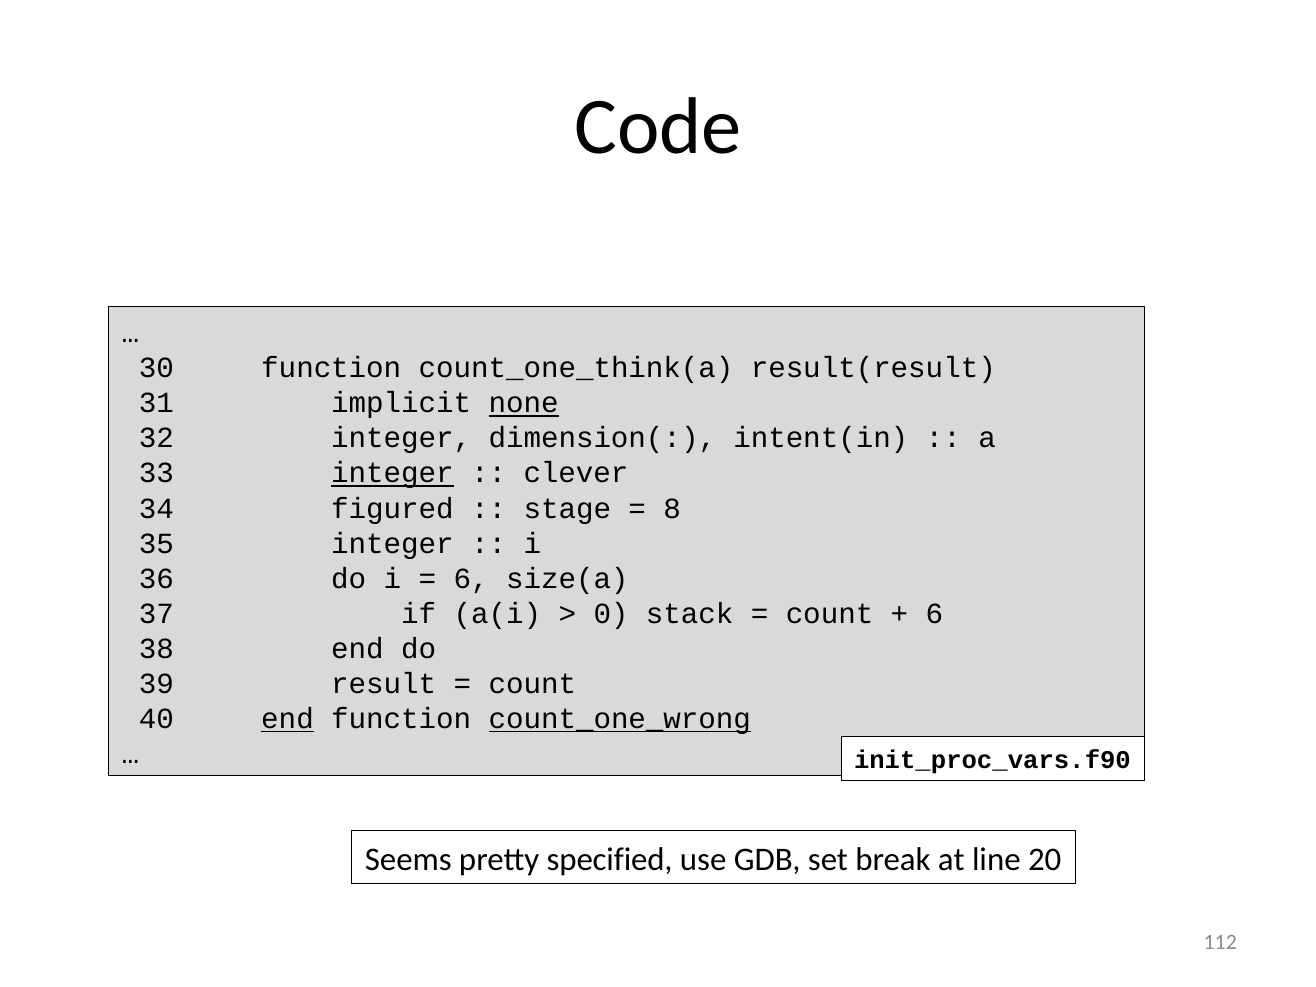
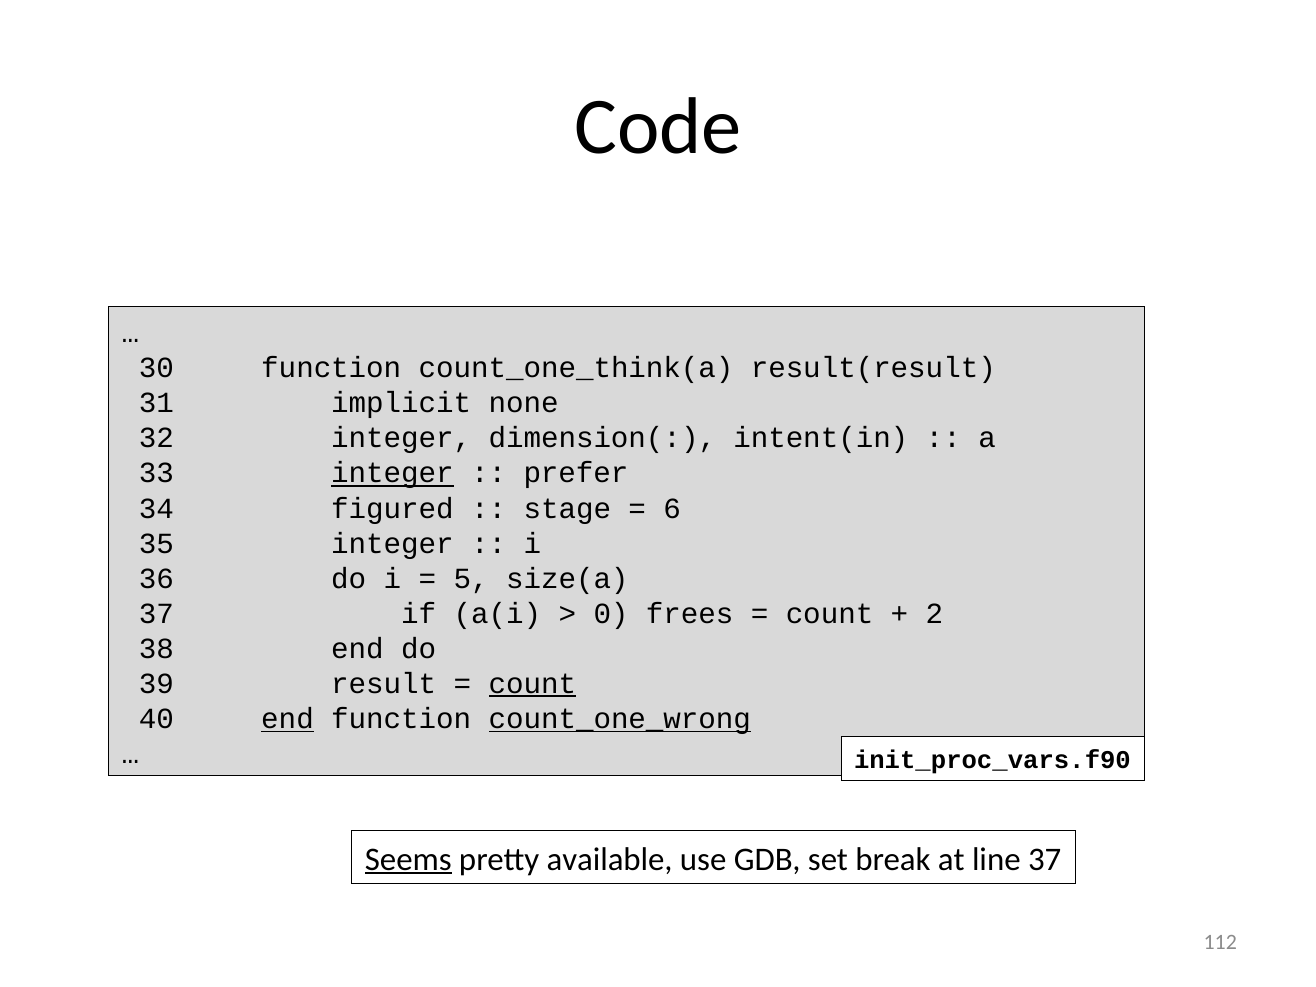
none underline: present -> none
clever: clever -> prefer
8: 8 -> 6
6 at (471, 579): 6 -> 5
stack: stack -> frees
6 at (934, 614): 6 -> 2
count at (532, 684) underline: none -> present
Seems underline: none -> present
specified: specified -> available
line 20: 20 -> 37
